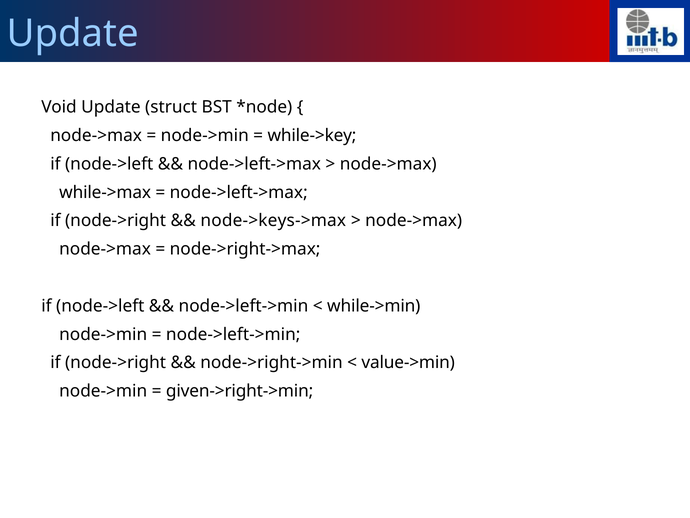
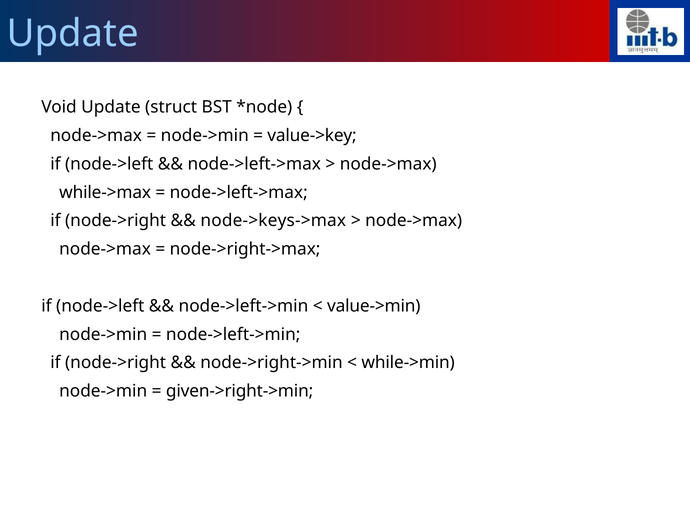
while->key: while->key -> value->key
while->min: while->min -> value->min
value->min: value->min -> while->min
